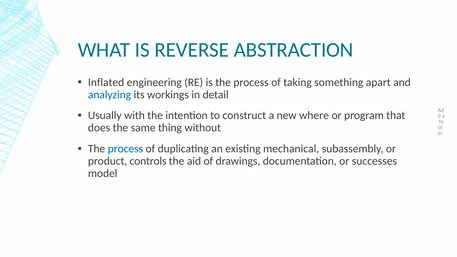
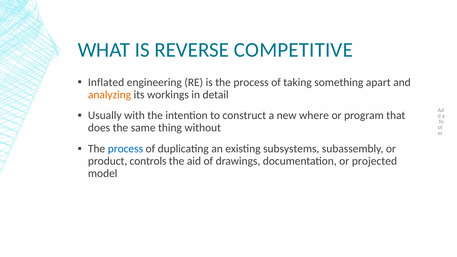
ABSTRACTION: ABSTRACTION -> COMPETITIVE
analyzing colour: blue -> orange
mechanical: mechanical -> subsystems
successes: successes -> projected
